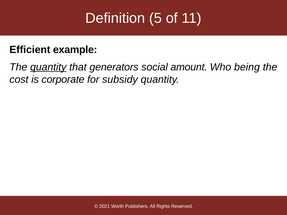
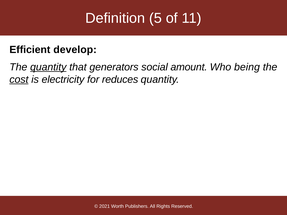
example: example -> develop
cost underline: none -> present
corporate: corporate -> electricity
subsidy: subsidy -> reduces
